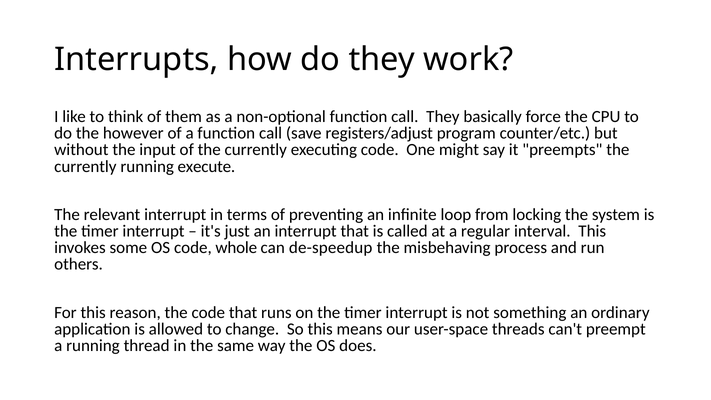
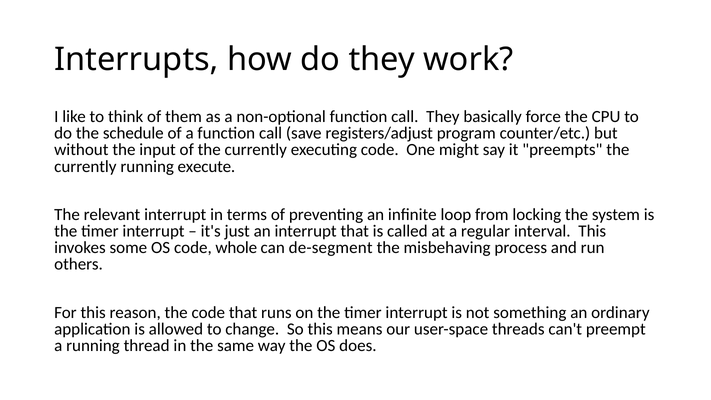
however: however -> schedule
de-speedup: de-speedup -> de-segment
